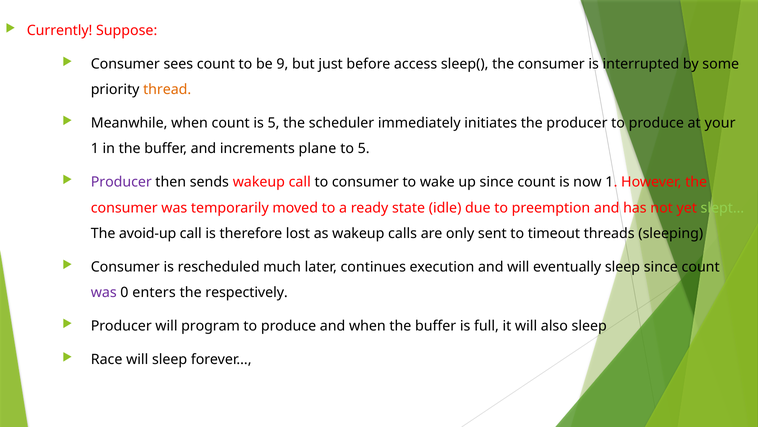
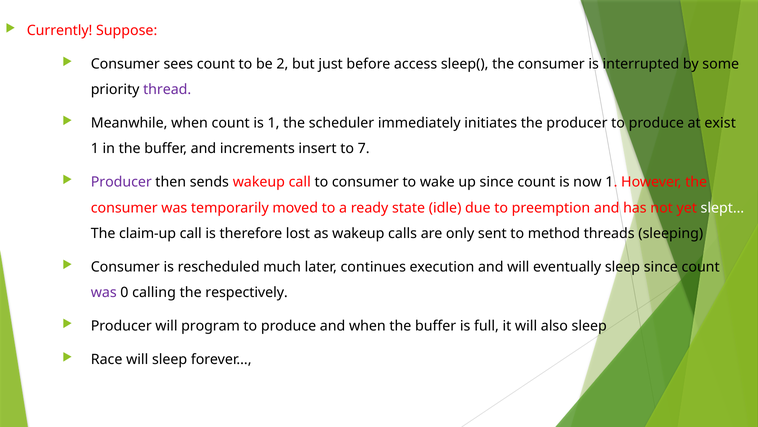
9: 9 -> 2
thread colour: orange -> purple
is 5: 5 -> 1
your: your -> exist
plane: plane -> insert
to 5: 5 -> 7
slept… colour: light green -> white
avoid-up: avoid-up -> claim-up
timeout: timeout -> method
enters: enters -> calling
